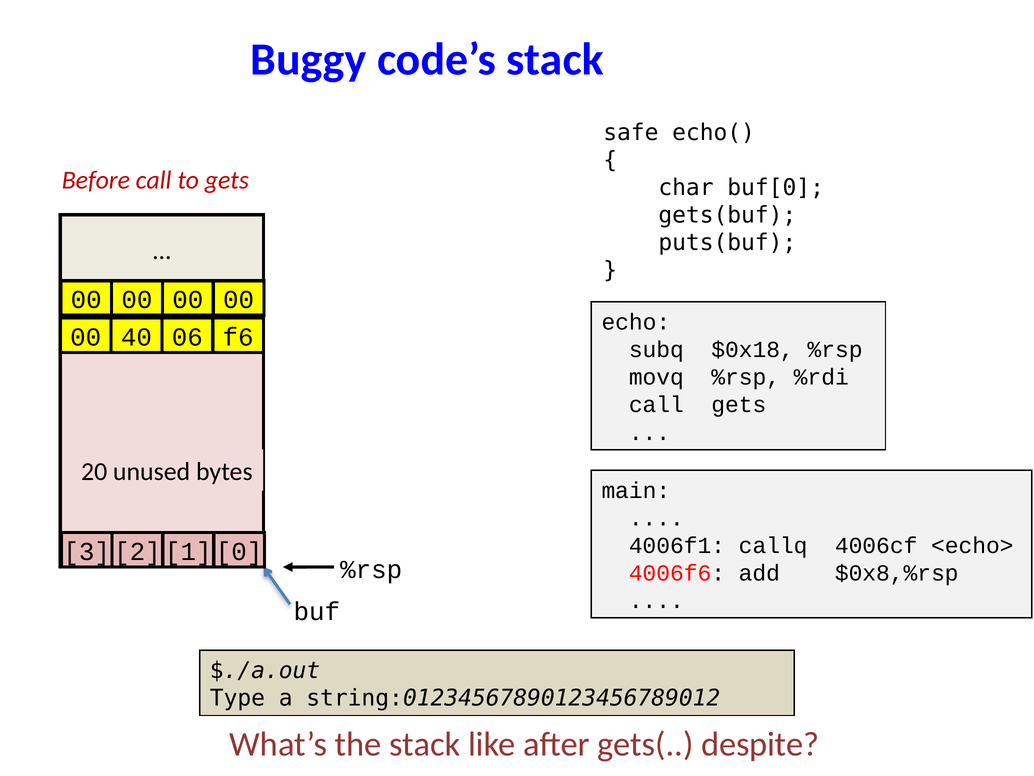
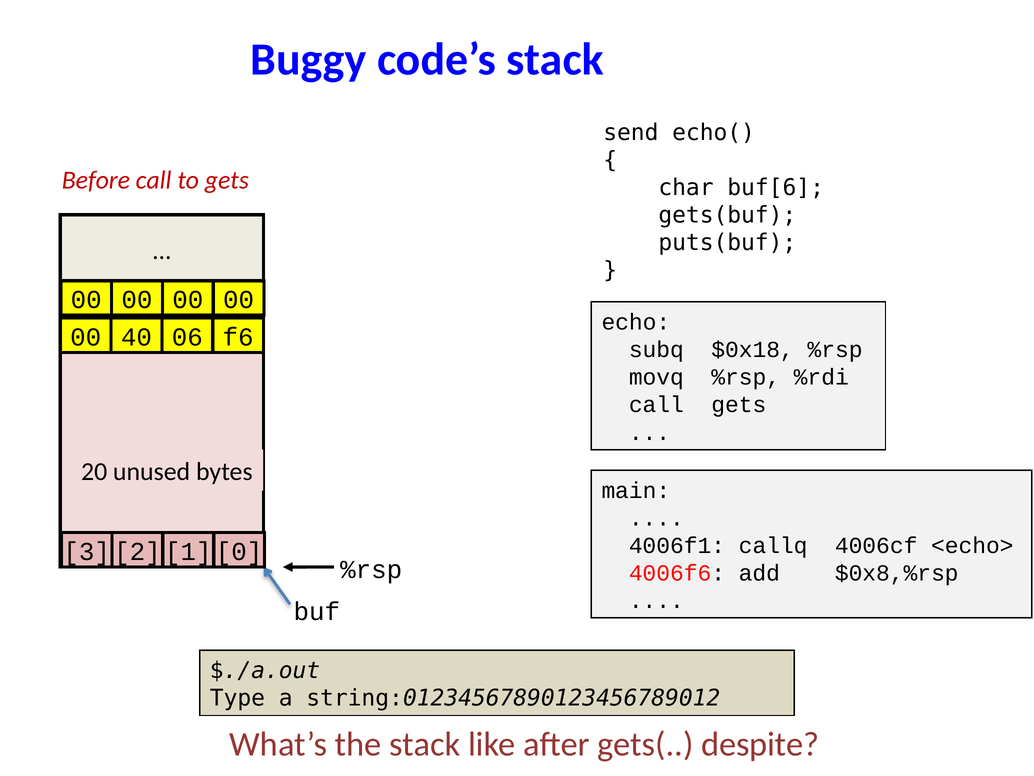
safe: safe -> send
buf[0: buf[0 -> buf[6
